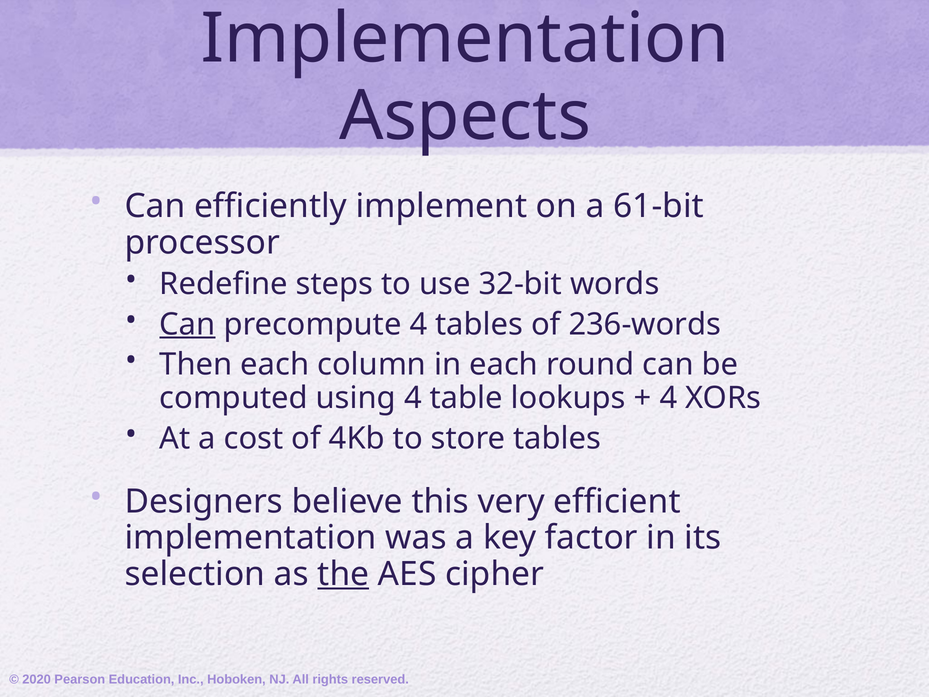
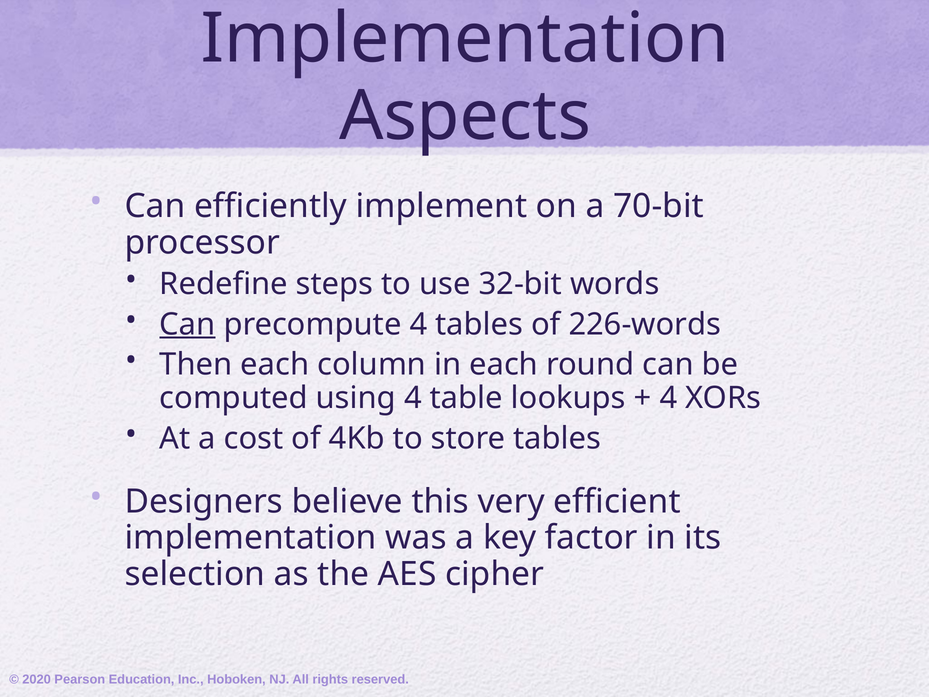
61-bit: 61-bit -> 70-bit
236-words: 236-words -> 226-words
the underline: present -> none
